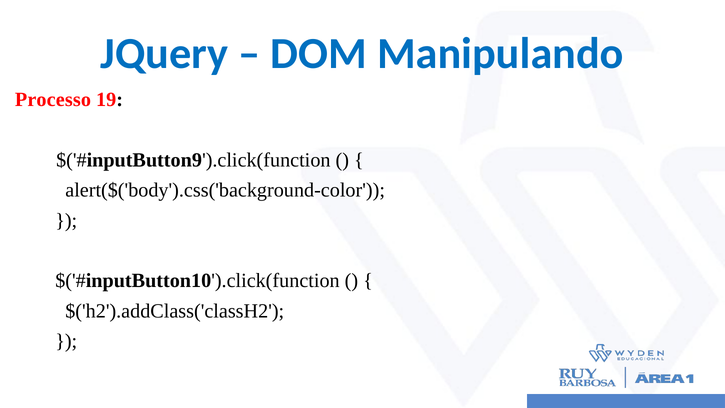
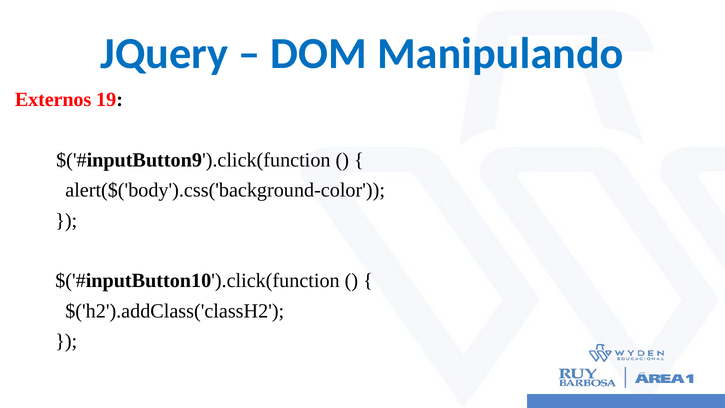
Processo: Processo -> Externos
